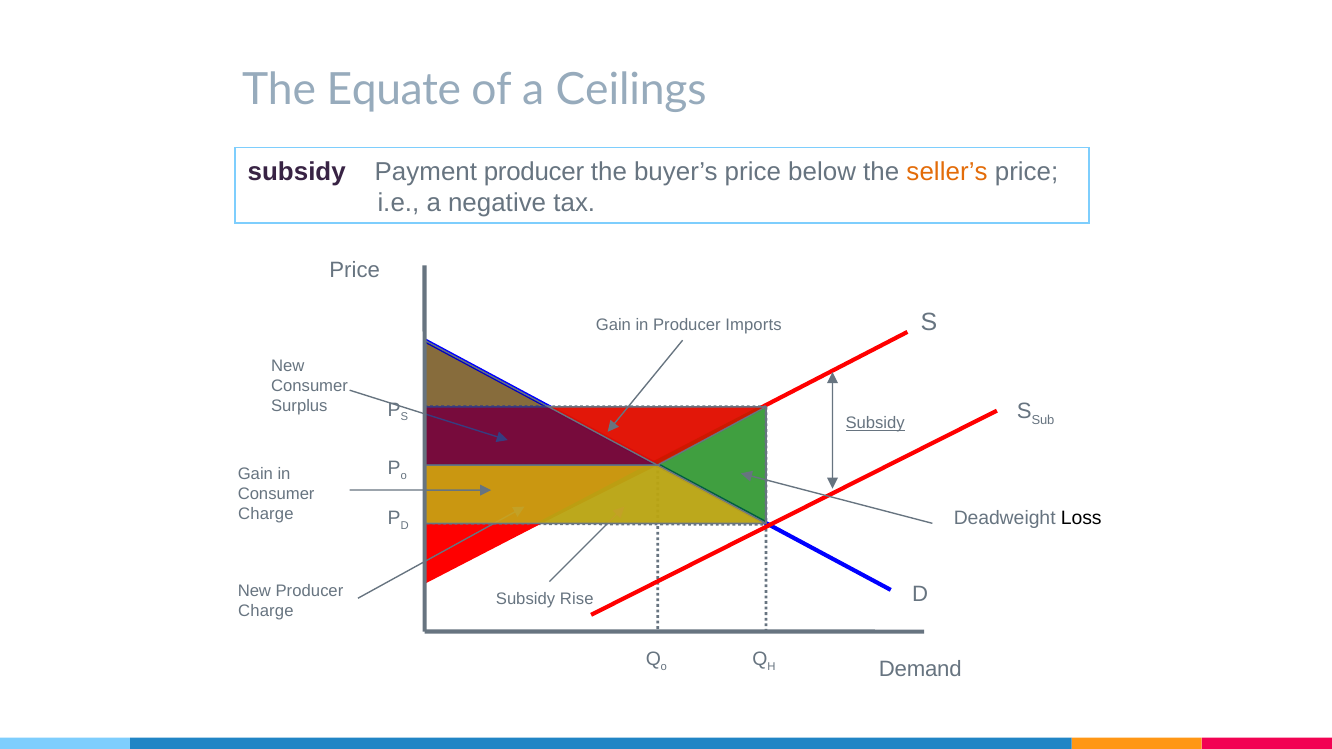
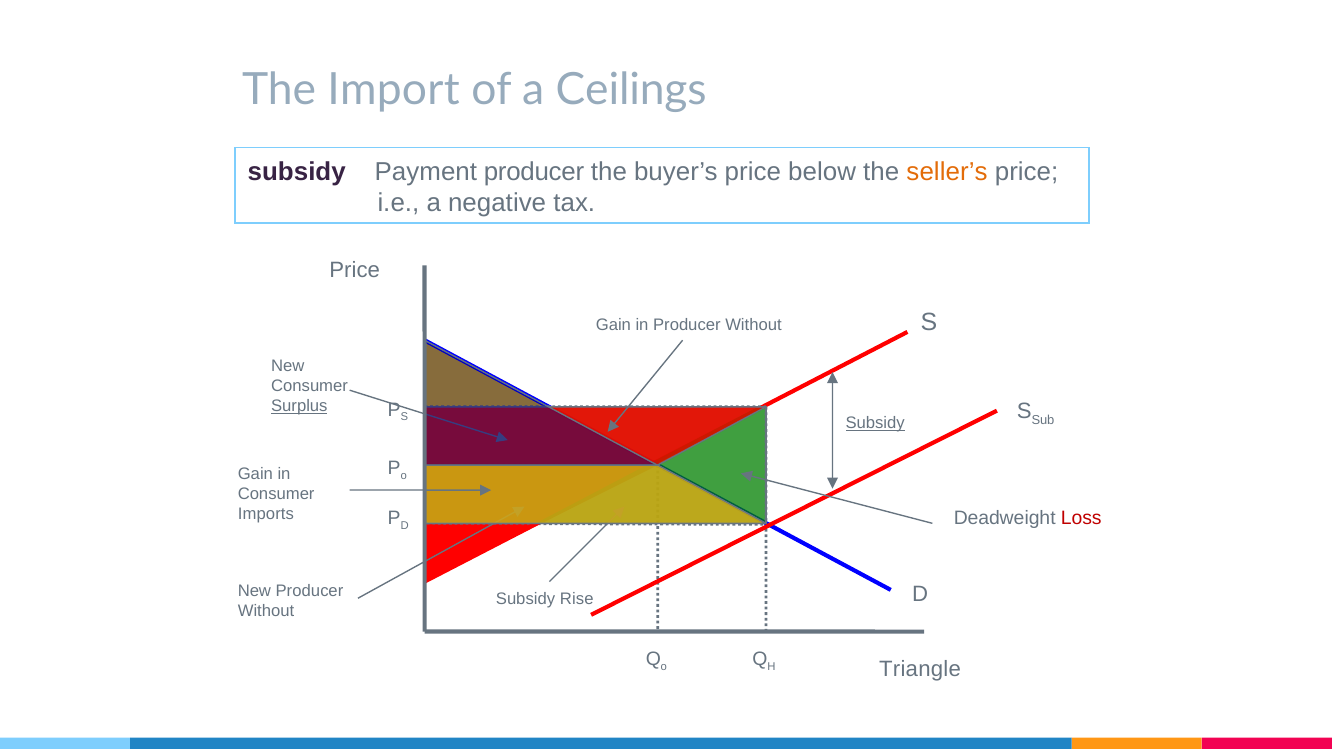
Equate: Equate -> Import
in Producer Imports: Imports -> Without
Surplus underline: none -> present
Charge at (266, 515): Charge -> Imports
Loss colour: black -> red
Charge at (266, 611): Charge -> Without
Demand: Demand -> Triangle
